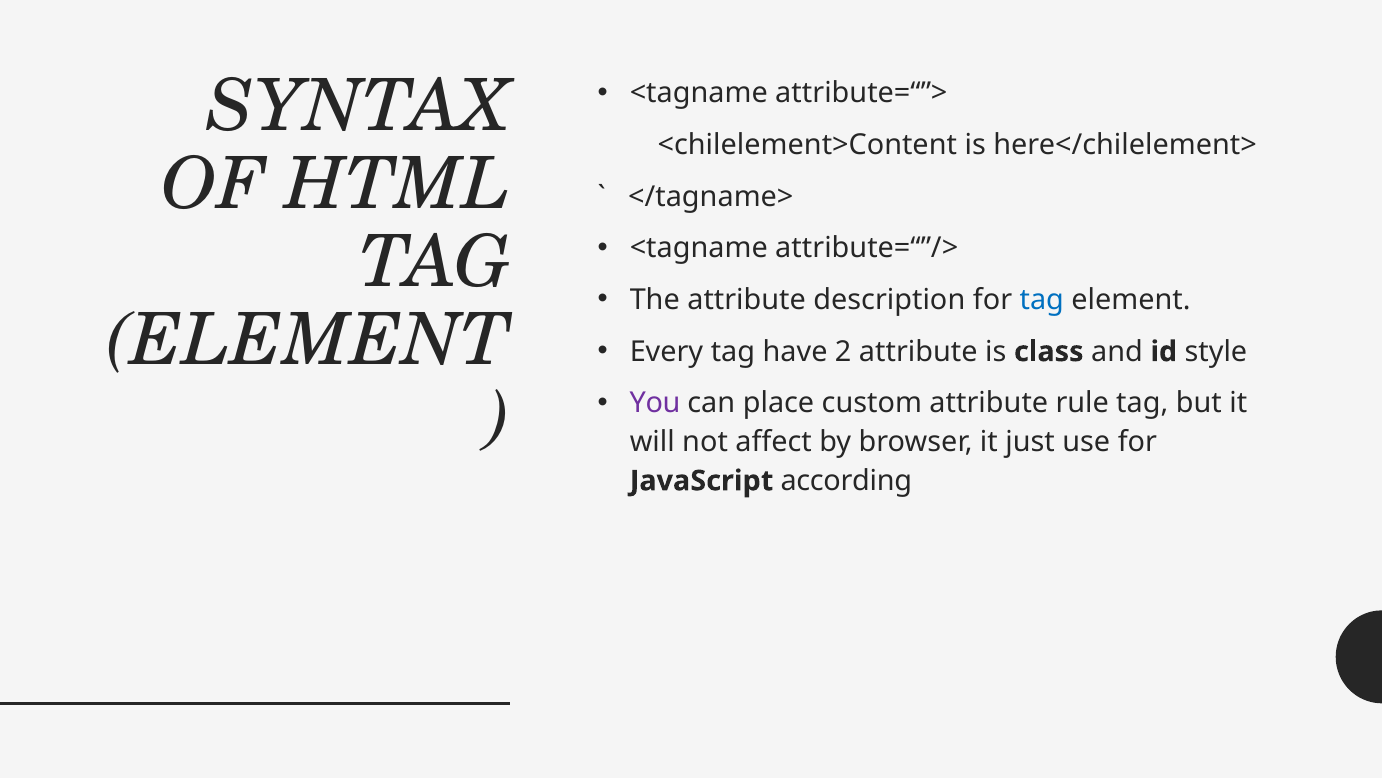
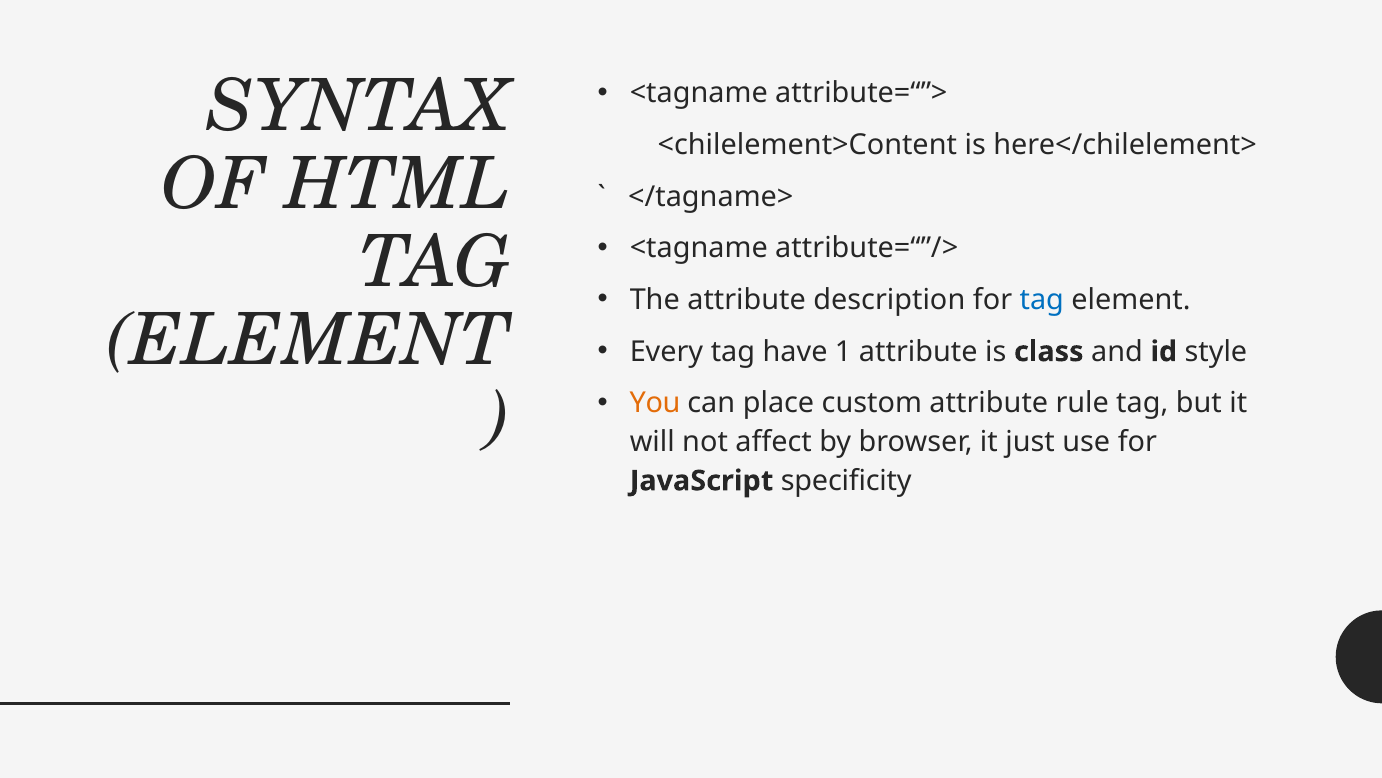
2: 2 -> 1
You colour: purple -> orange
according: according -> specificity
